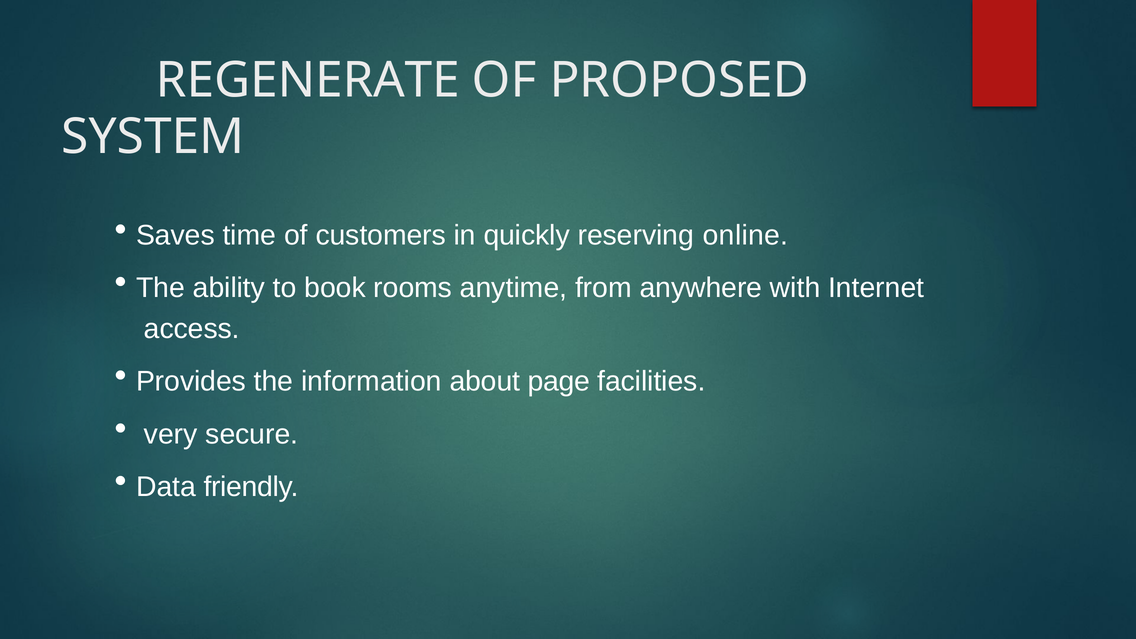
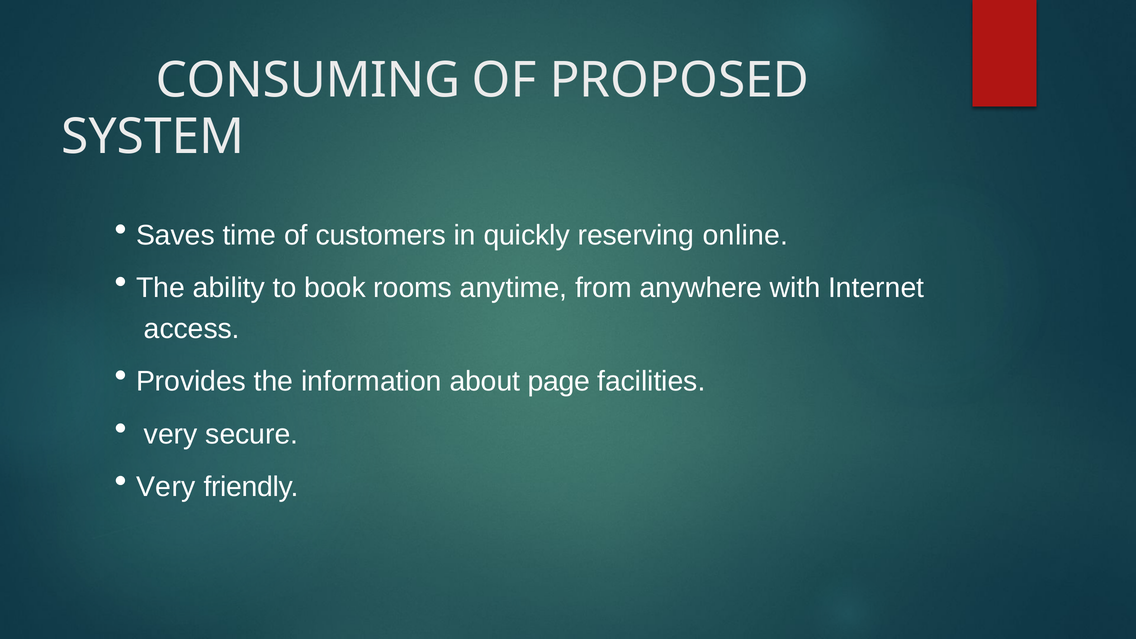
REGENERATE: REGENERATE -> CONSUMING
Data at (166, 487): Data -> Very
